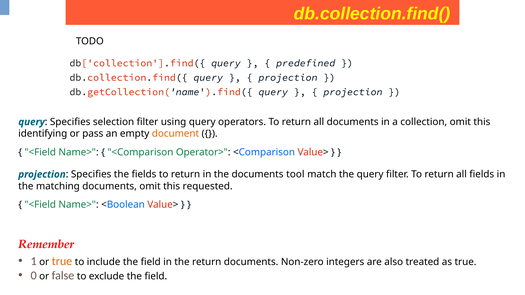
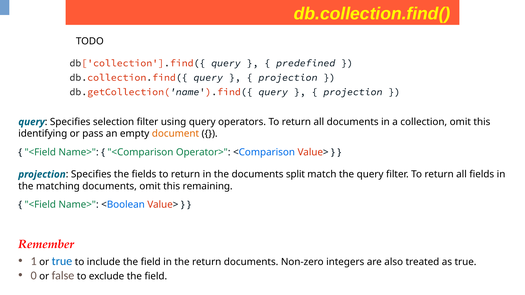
tool: tool -> split
requested: requested -> remaining
true at (62, 262) colour: orange -> blue
